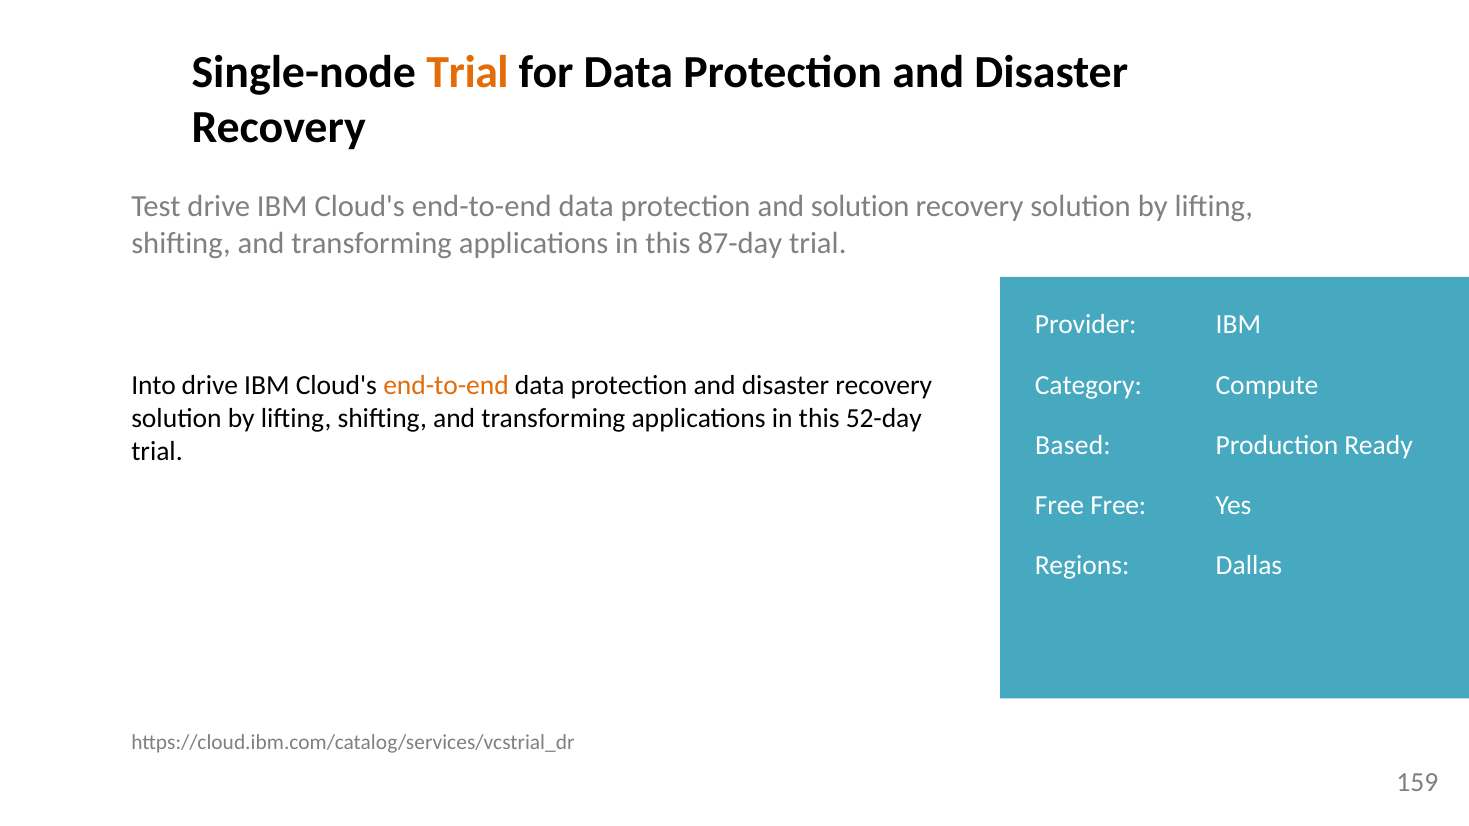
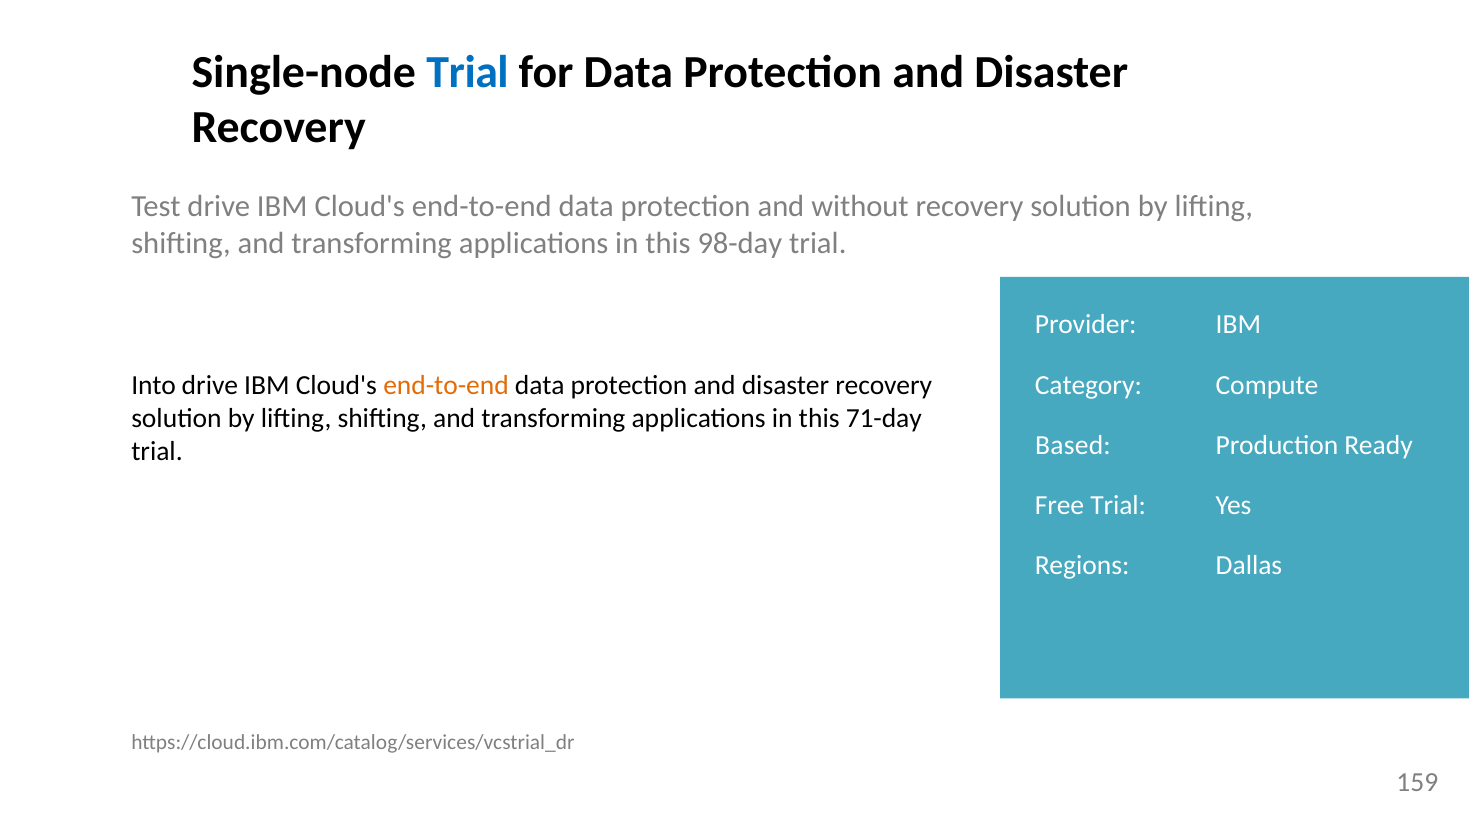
Trial at (468, 72) colour: orange -> blue
and solution: solution -> without
87-day: 87-day -> 98-day
52-day: 52-day -> 71-day
Free Free: Free -> Trial
